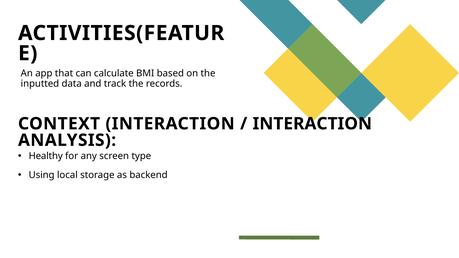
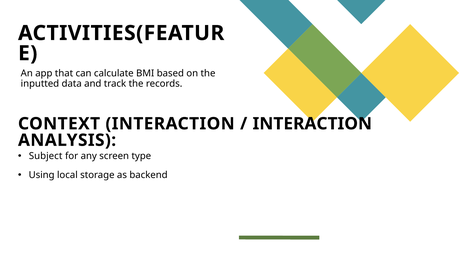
Healthy: Healthy -> Subject
